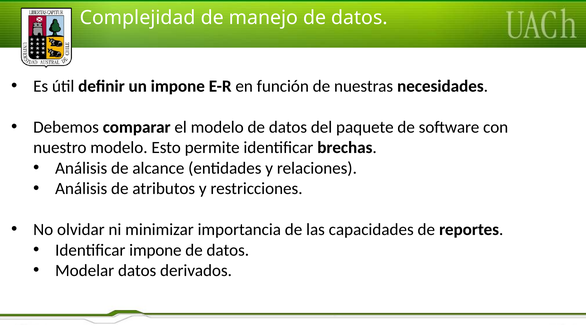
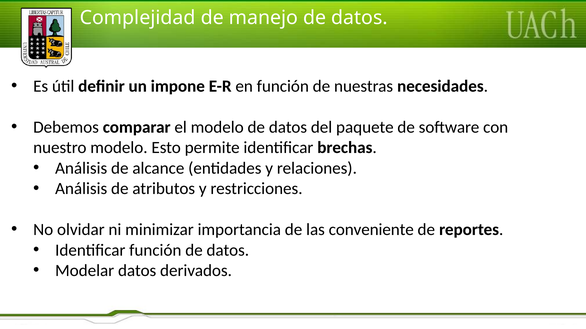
capacidades: capacidades -> conveniente
Identificar impone: impone -> función
